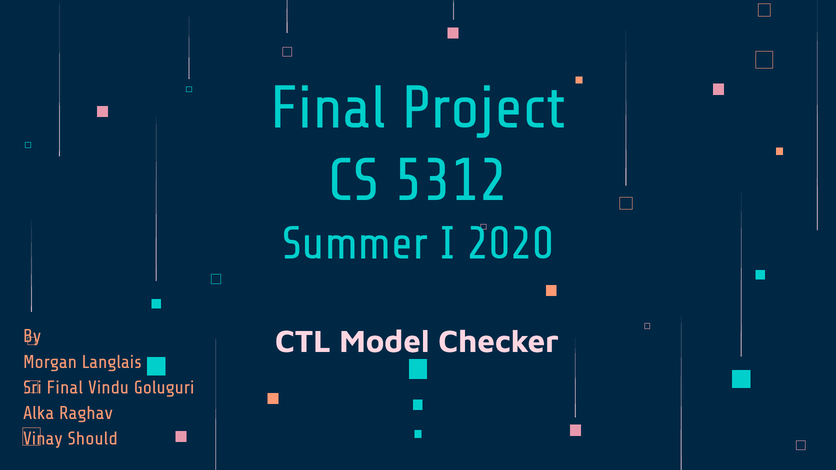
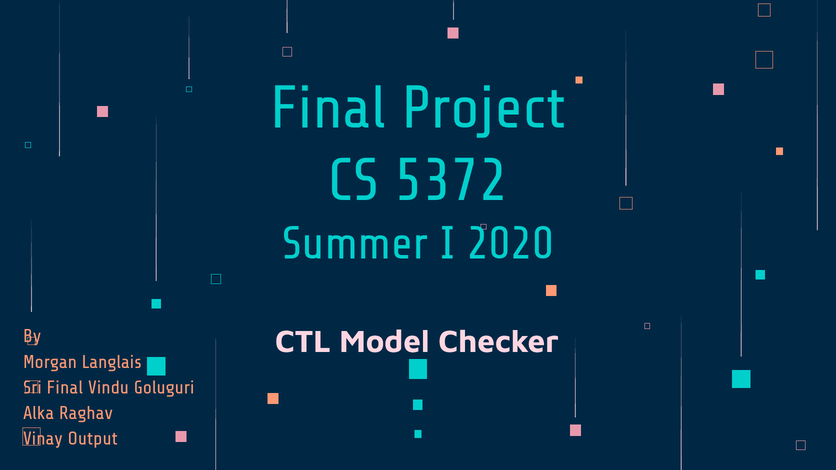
5312: 5312 -> 5372
Should: Should -> Output
